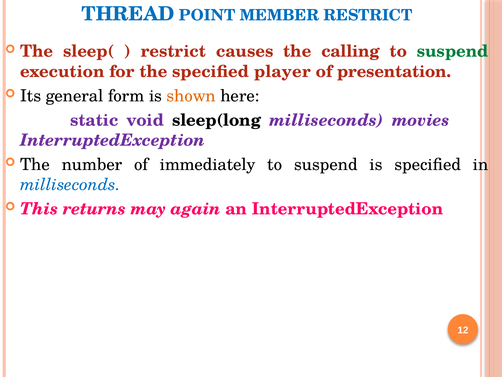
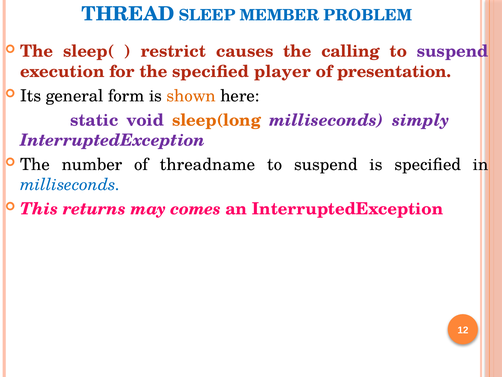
POINT: POINT -> SLEEP
MEMBER RESTRICT: RESTRICT -> PROBLEM
suspend at (453, 51) colour: green -> purple
sleep(long colour: black -> orange
movies: movies -> simply
immediately: immediately -> threadname
again: again -> comes
